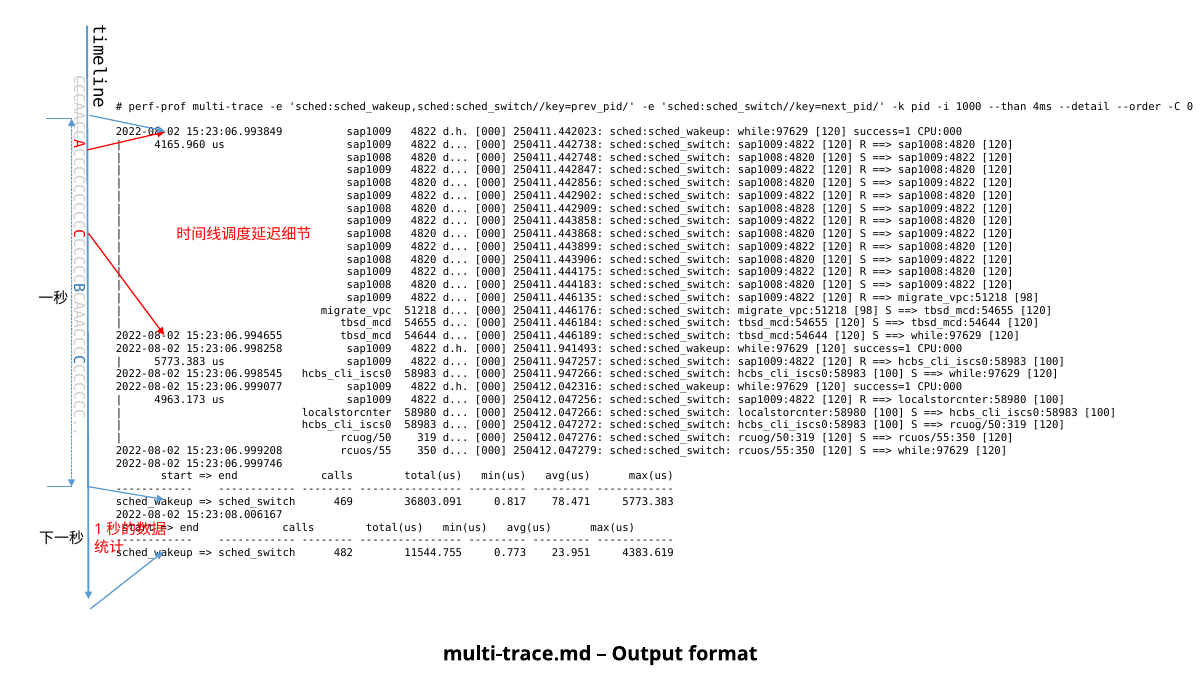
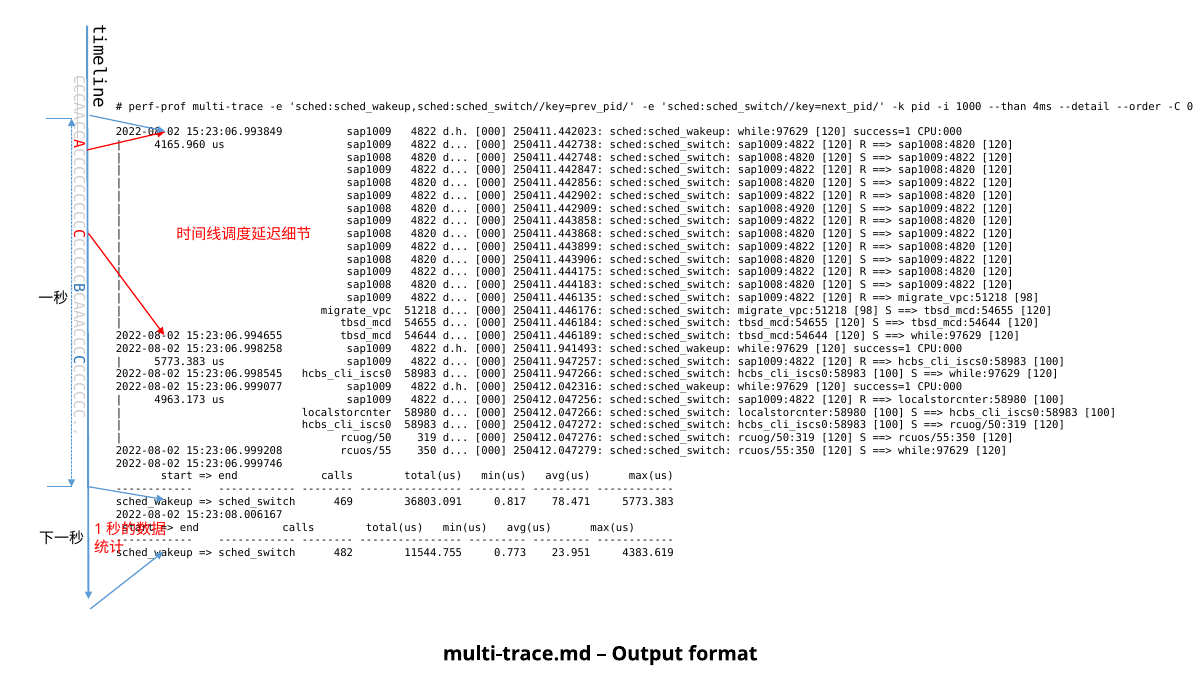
sap1008:4828: sap1008:4828 -> sap1008:4920
